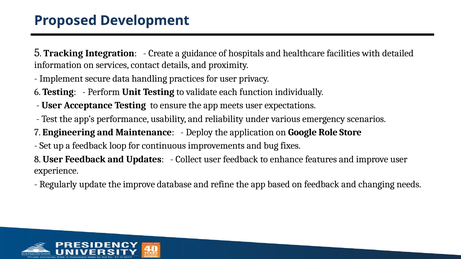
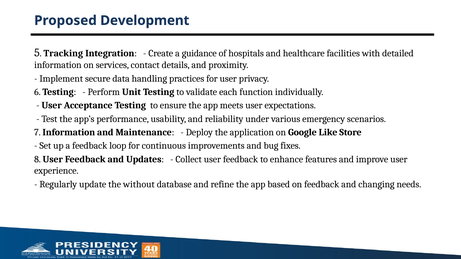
7 Engineering: Engineering -> Information
Role: Role -> Like
the improve: improve -> without
